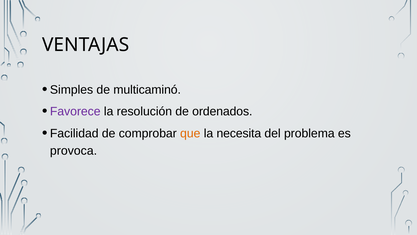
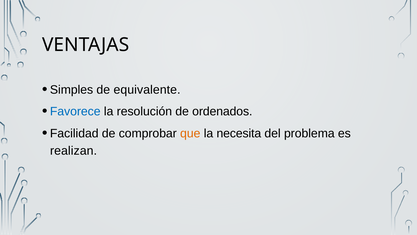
multicaminó: multicaminó -> equivalente
Favorece colour: purple -> blue
provoca: provoca -> realizan
